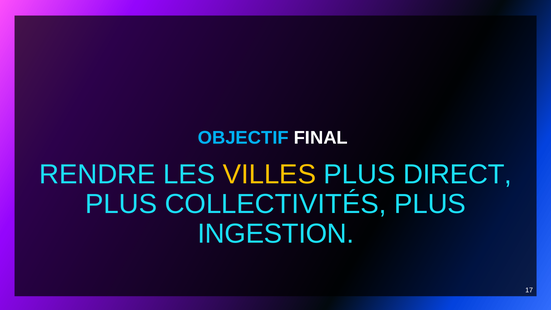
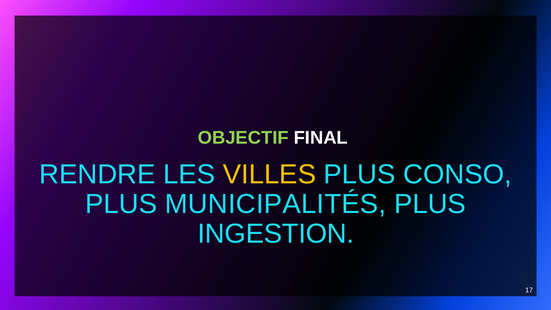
OBJECTIF colour: light blue -> light green
DIRECT: DIRECT -> CONSO
COLLECTIVITÉS: COLLECTIVITÉS -> MUNICIPALITÉS
